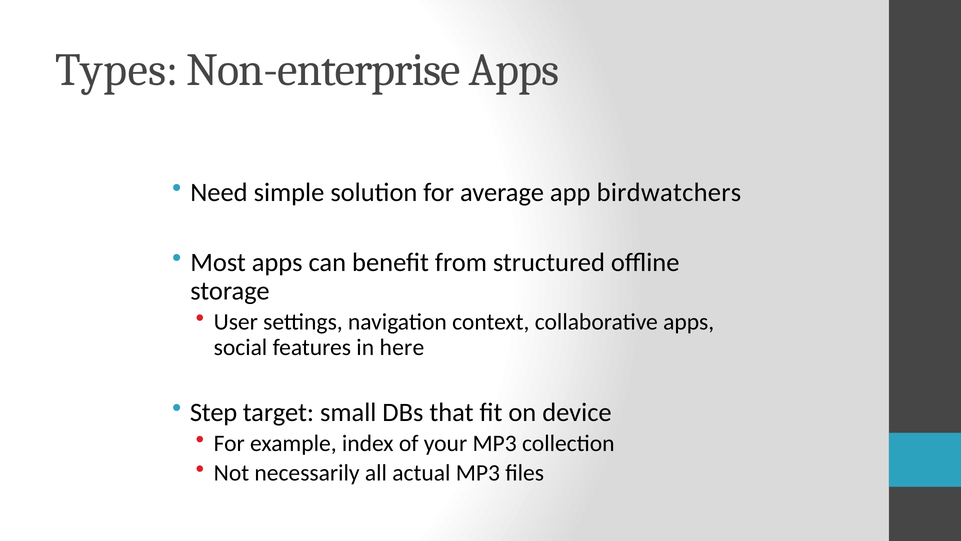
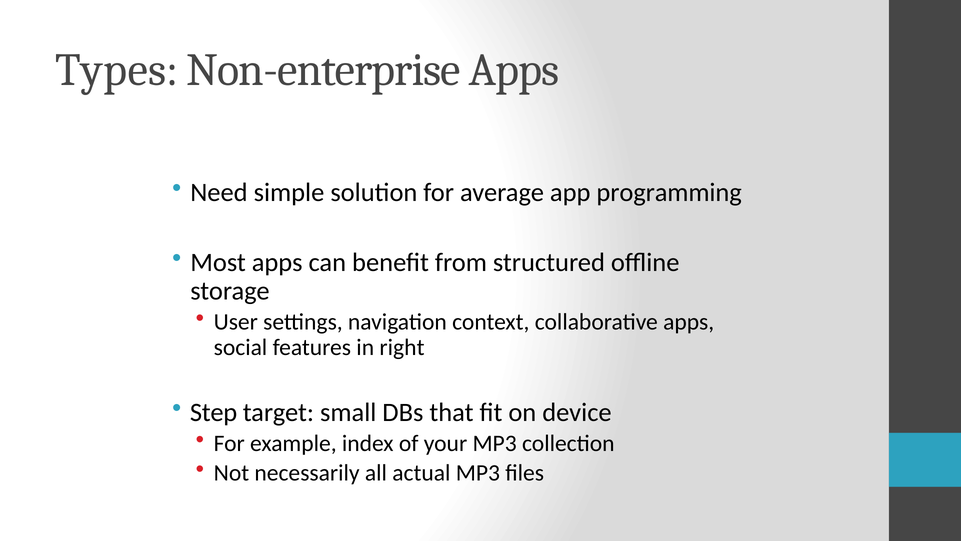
birdwatchers: birdwatchers -> programming
here: here -> right
